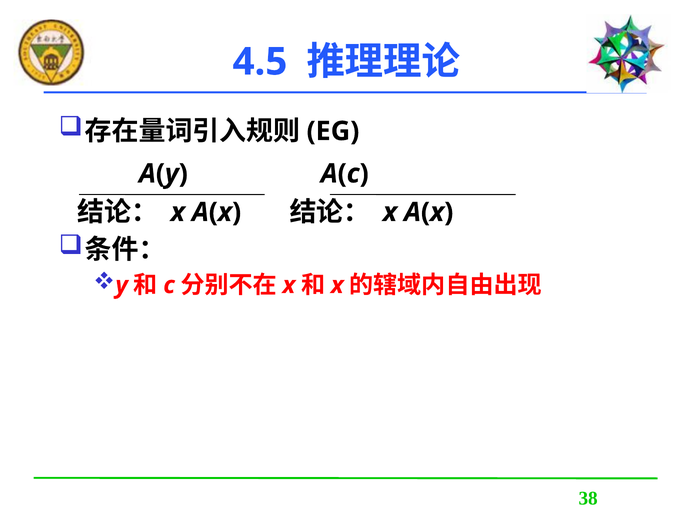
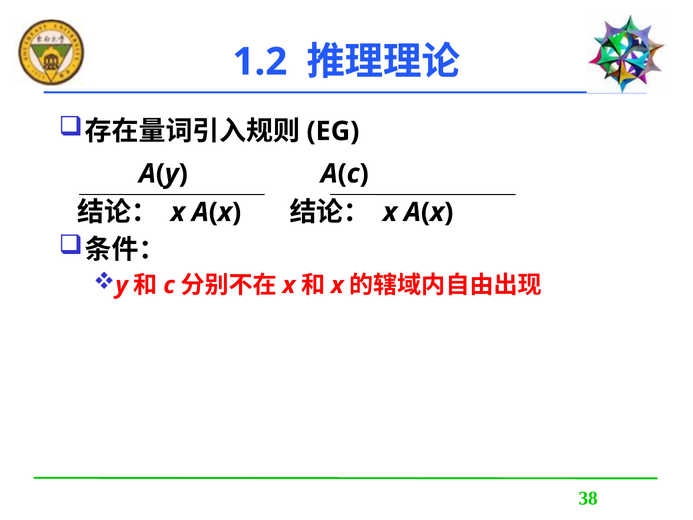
4.5: 4.5 -> 1.2
